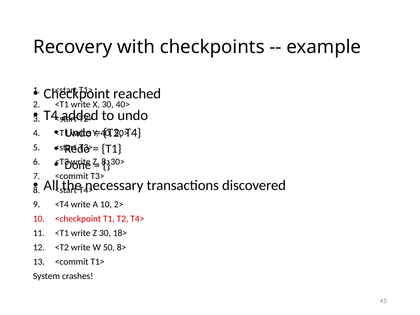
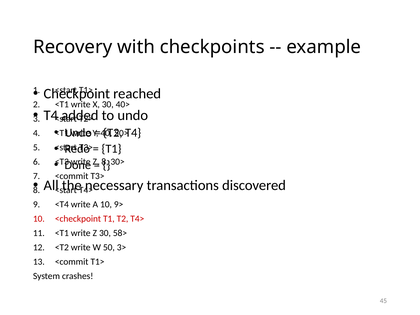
2>: 2> -> 9>
18>: 18> -> 58>
8>: 8> -> 3>
